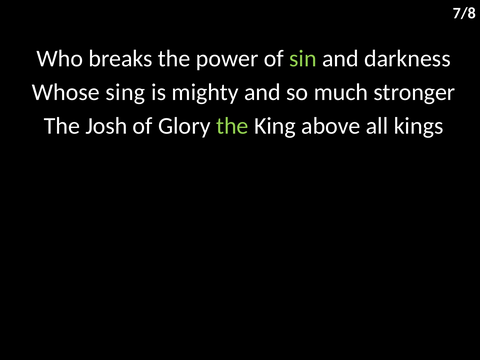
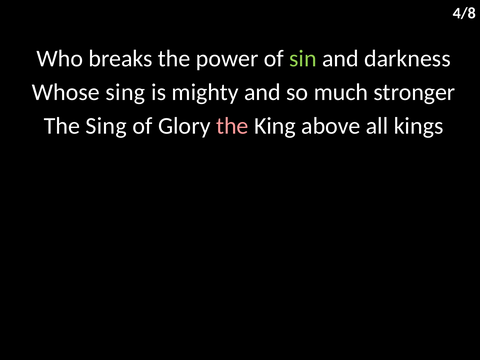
7/8: 7/8 -> 4/8
The Josh: Josh -> Sing
the at (232, 126) colour: light green -> pink
